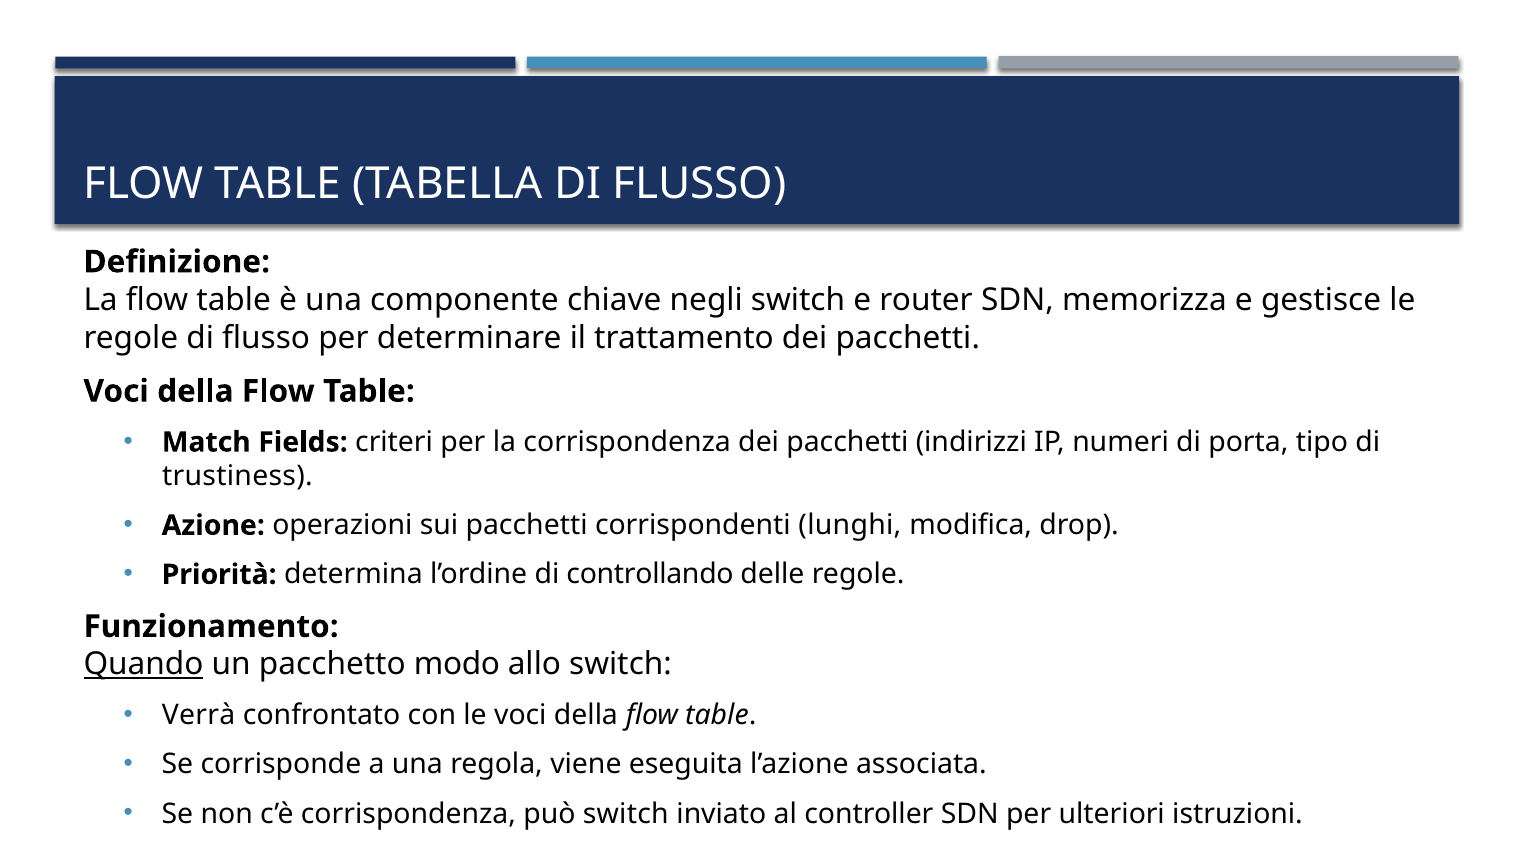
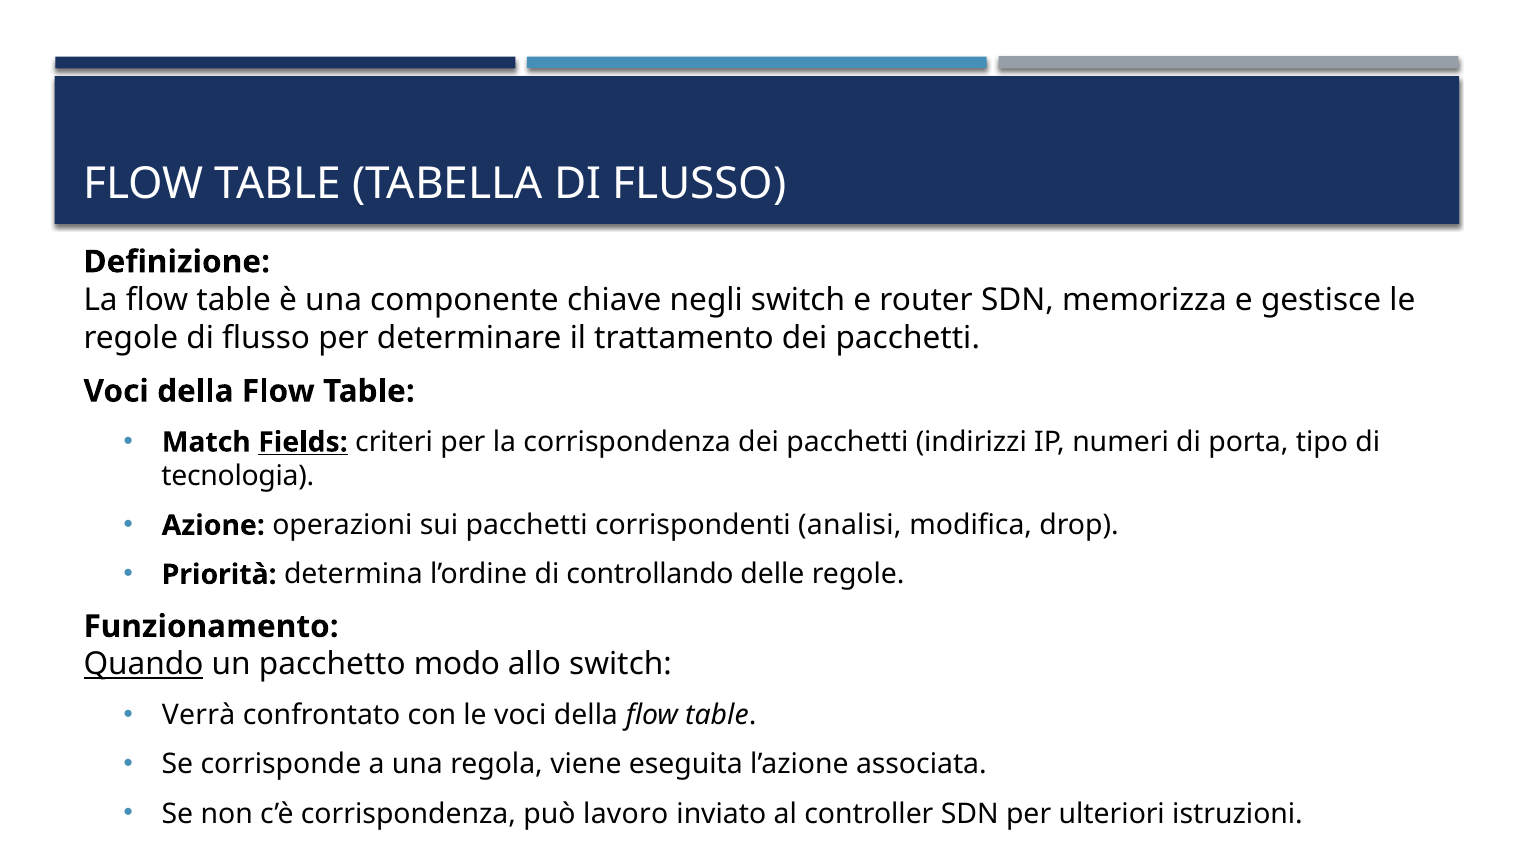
Fields underline: none -> present
trustiness: trustiness -> tecnologia
lunghi: lunghi -> analisi
può switch: switch -> lavoro
